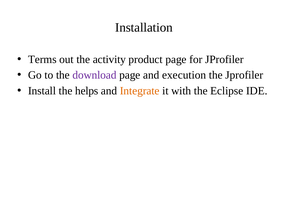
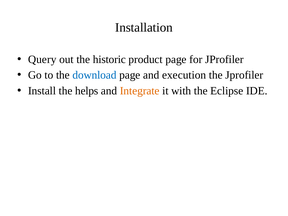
Terms: Terms -> Query
activity: activity -> historic
download colour: purple -> blue
